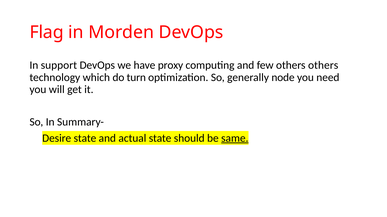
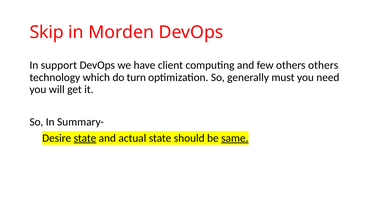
Flag: Flag -> Skip
proxy: proxy -> client
node: node -> must
state at (85, 138) underline: none -> present
